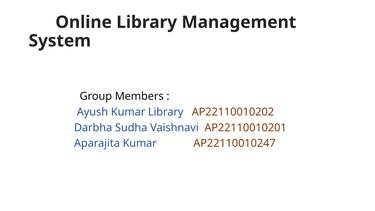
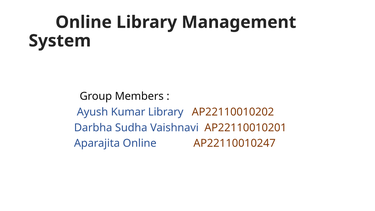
Aparajita Kumar: Kumar -> Online
